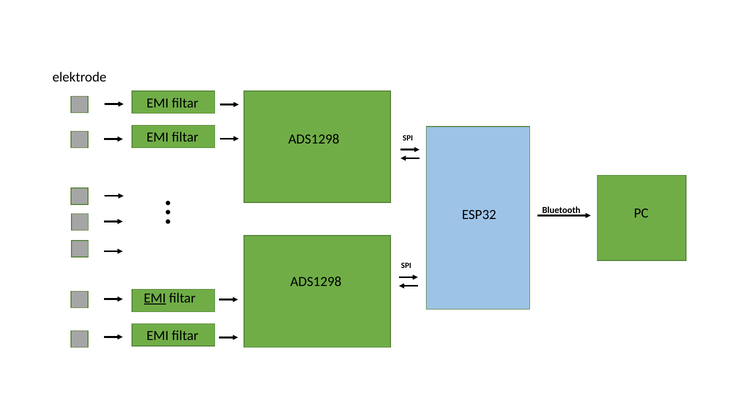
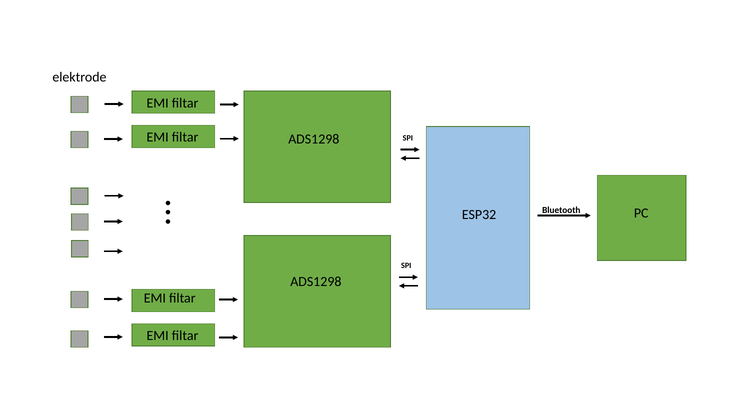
EMI at (155, 298) underline: present -> none
